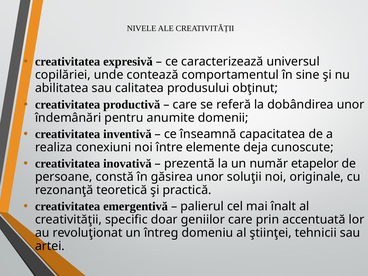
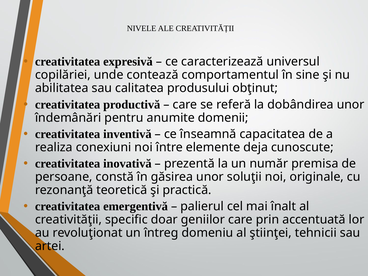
etapelor: etapelor -> premisa
